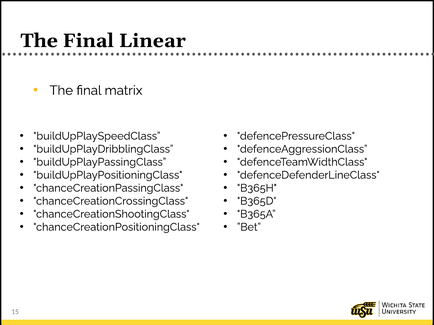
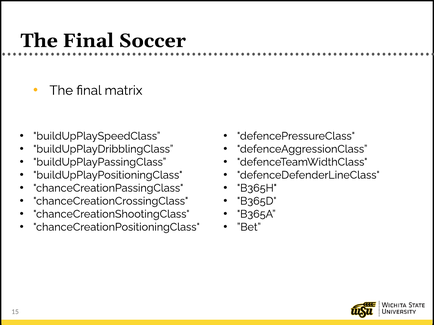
Linear: Linear -> Soccer
